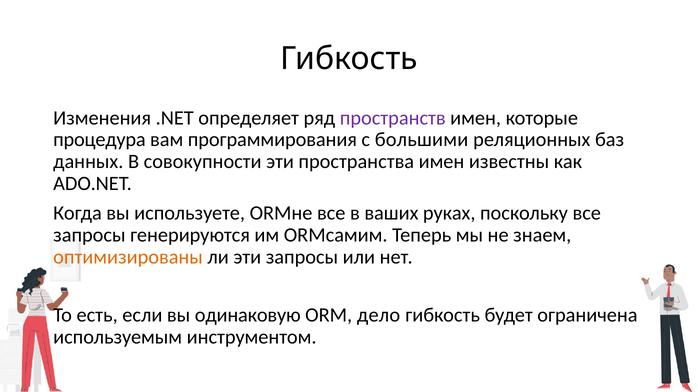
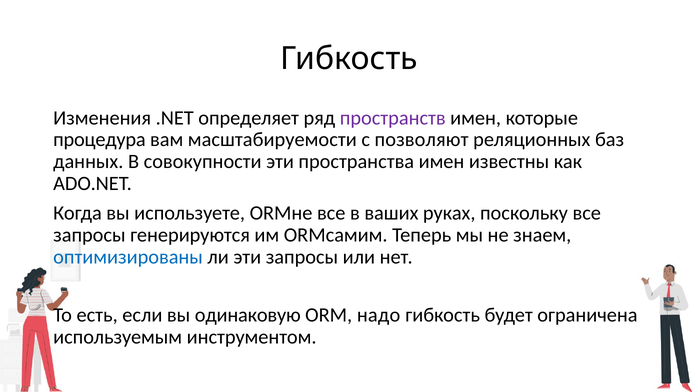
программирования: программирования -> масштабируемости
большими: большими -> позволяют
оптимизированы colour: orange -> blue
дело: дело -> надо
